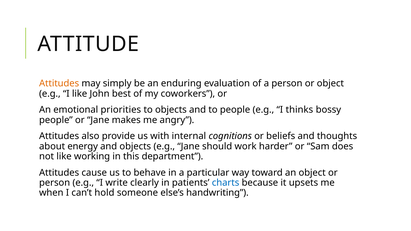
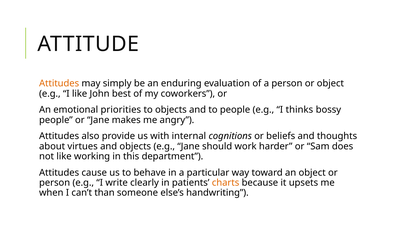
energy: energy -> virtues
charts colour: blue -> orange
hold: hold -> than
